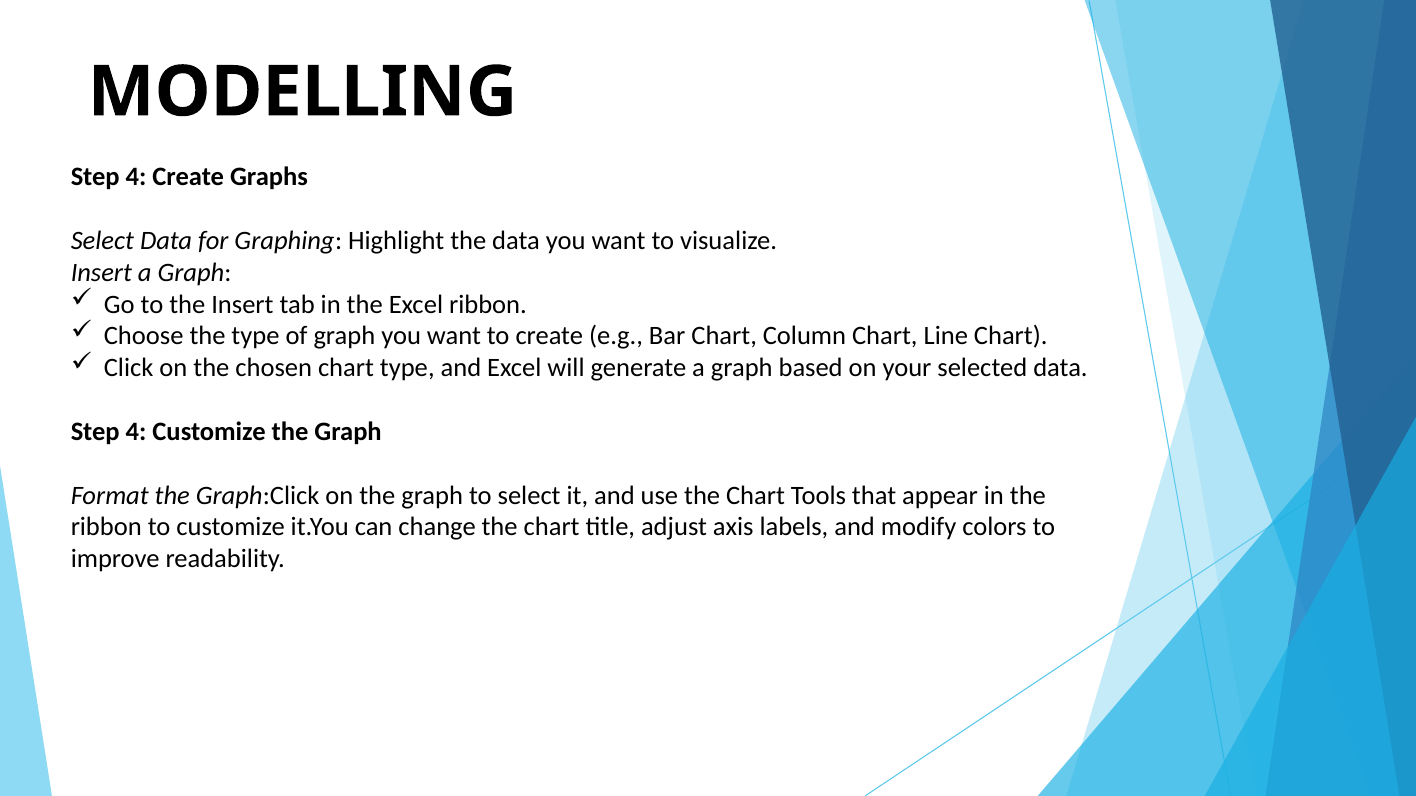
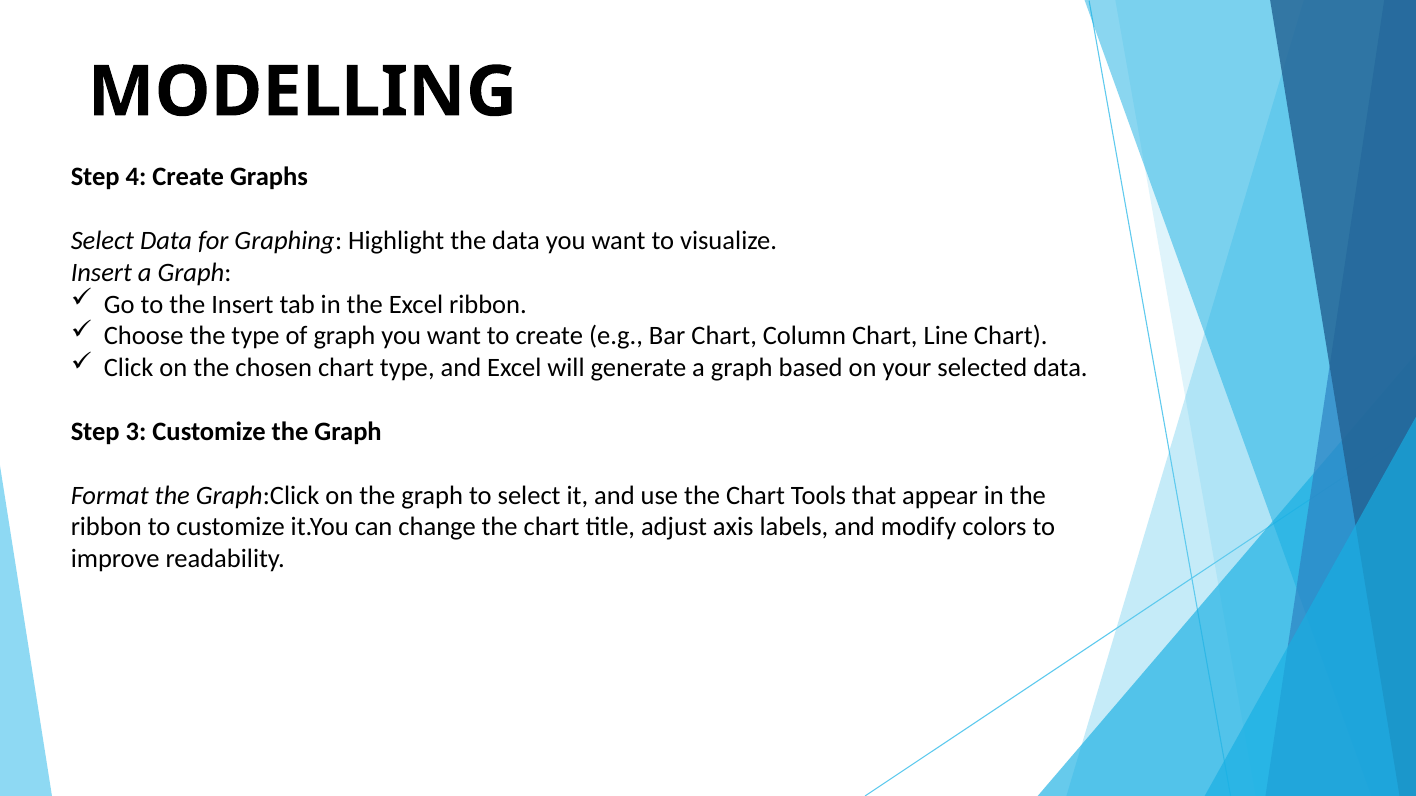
4 at (136, 432): 4 -> 3
